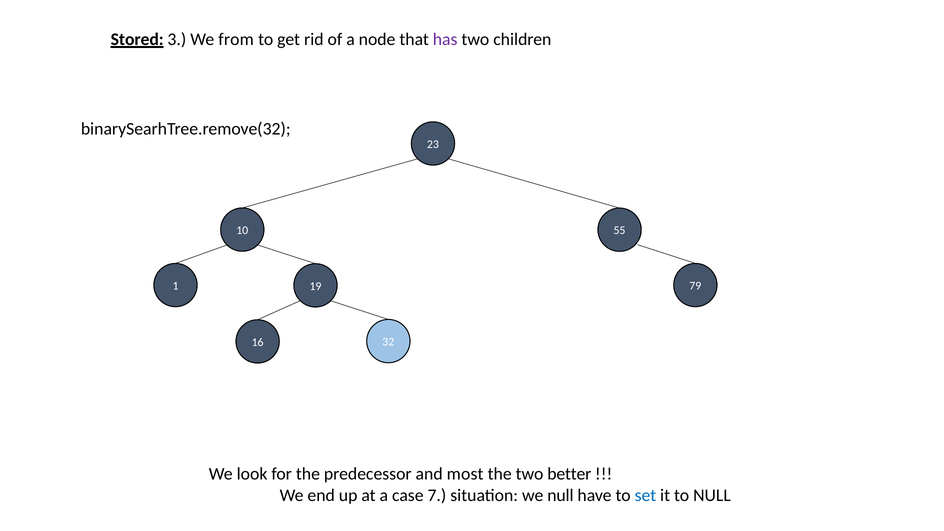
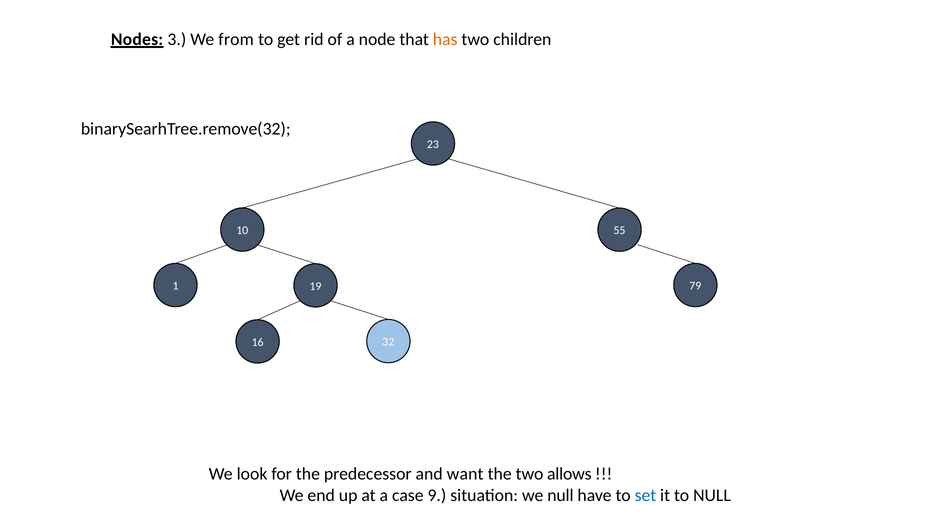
Stored: Stored -> Nodes
has colour: purple -> orange
most: most -> want
better: better -> allows
7: 7 -> 9
